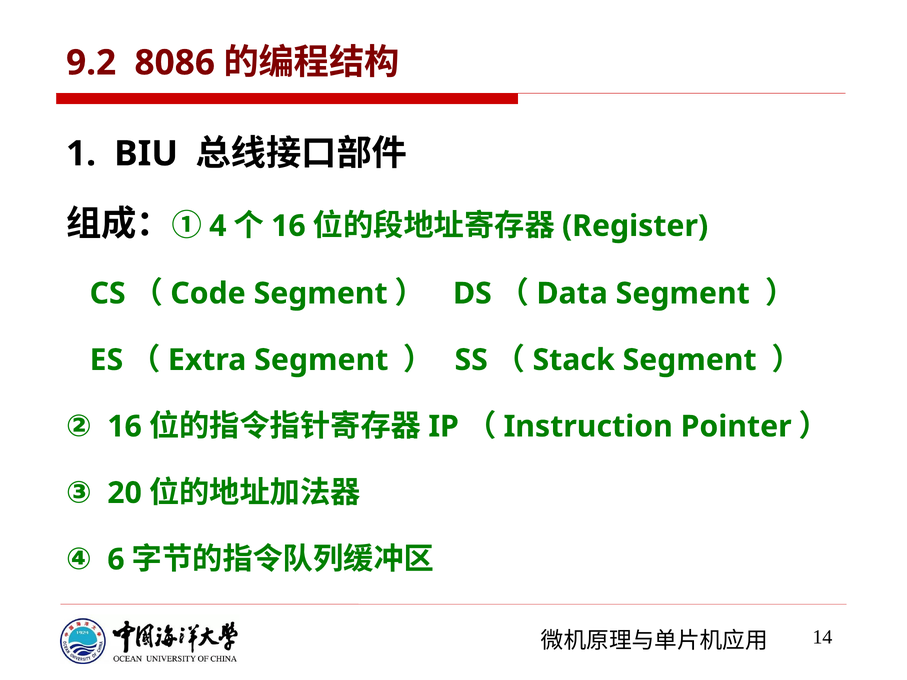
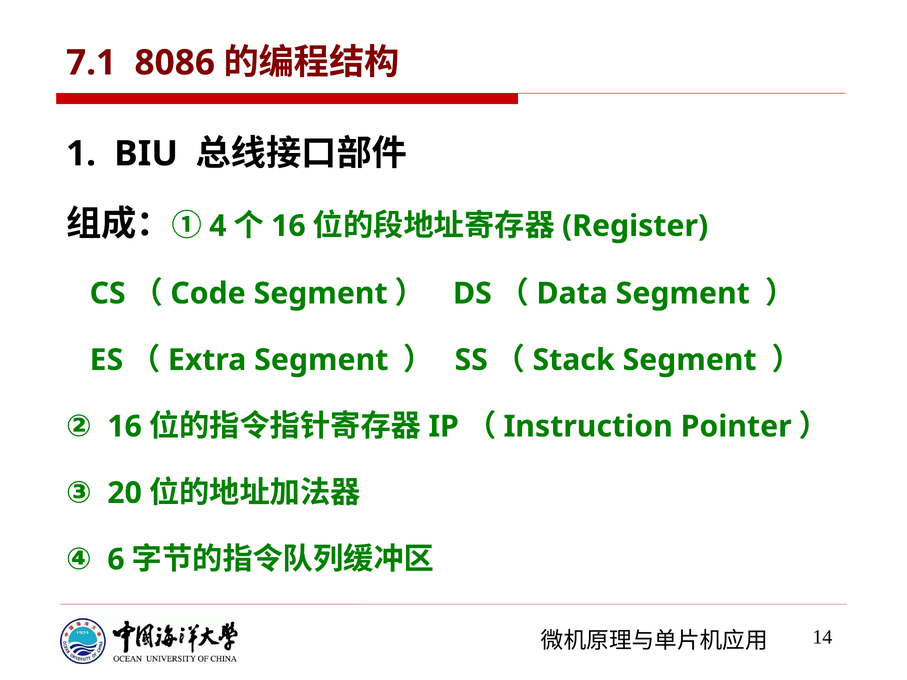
9.2: 9.2 -> 7.1
